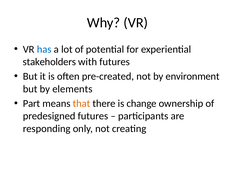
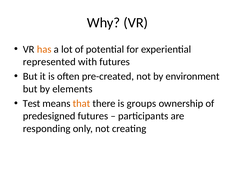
has colour: blue -> orange
stakeholders: stakeholders -> represented
Part: Part -> Test
change: change -> groups
